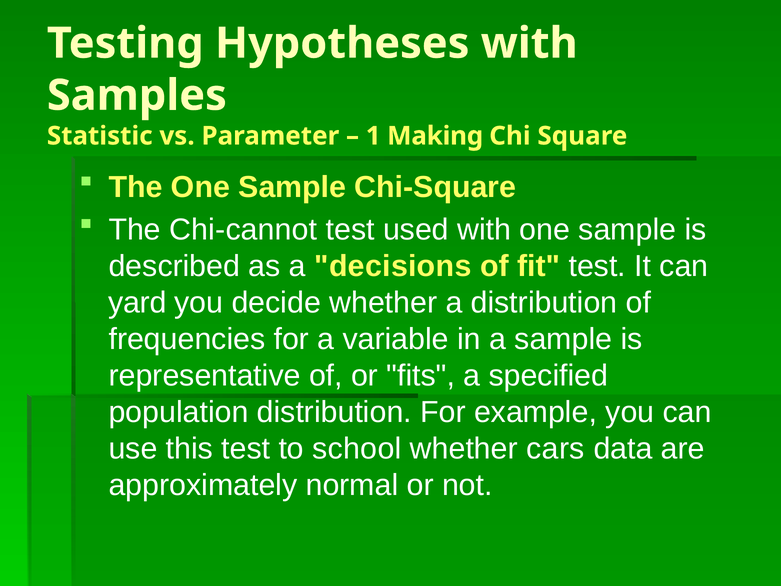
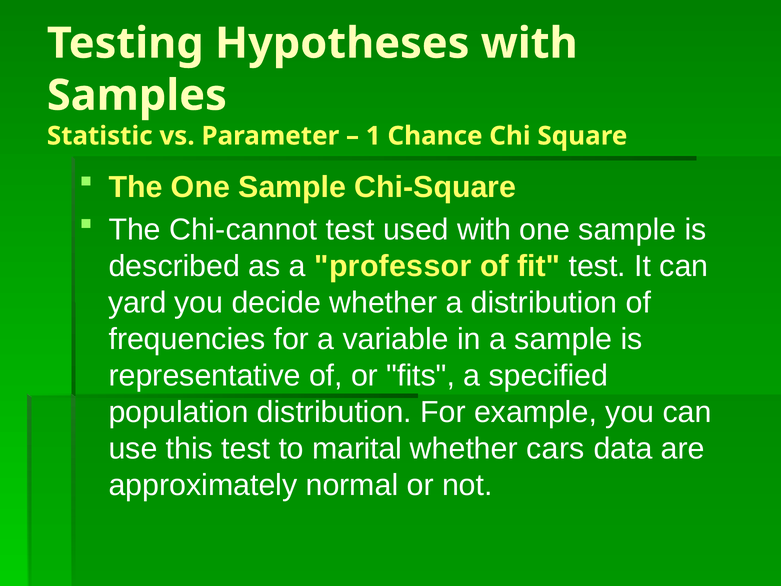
Making: Making -> Chance
decisions: decisions -> professor
school: school -> marital
